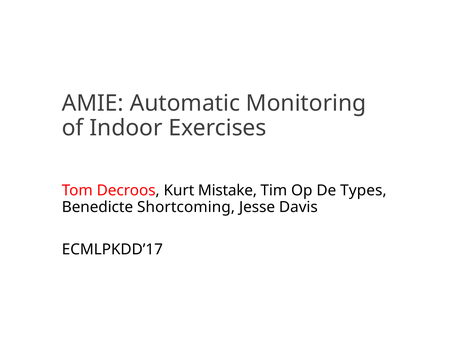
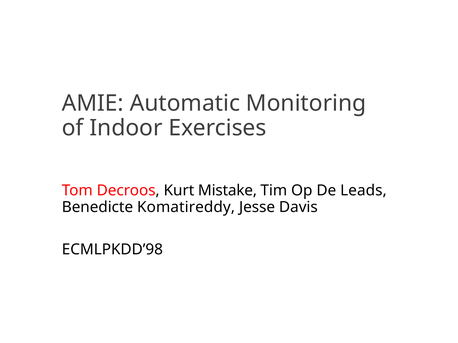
Types: Types -> Leads
Shortcoming: Shortcoming -> Komatireddy
ECMLPKDD’17: ECMLPKDD’17 -> ECMLPKDD’98
